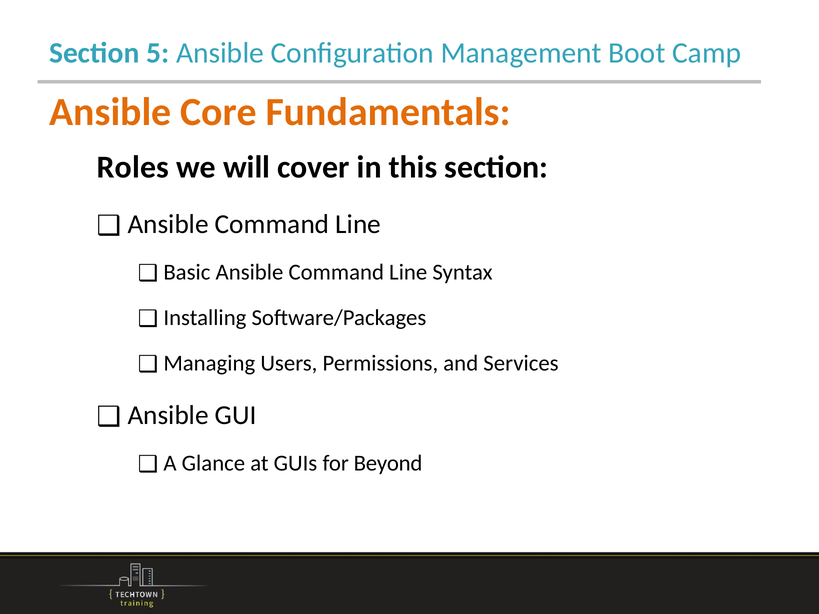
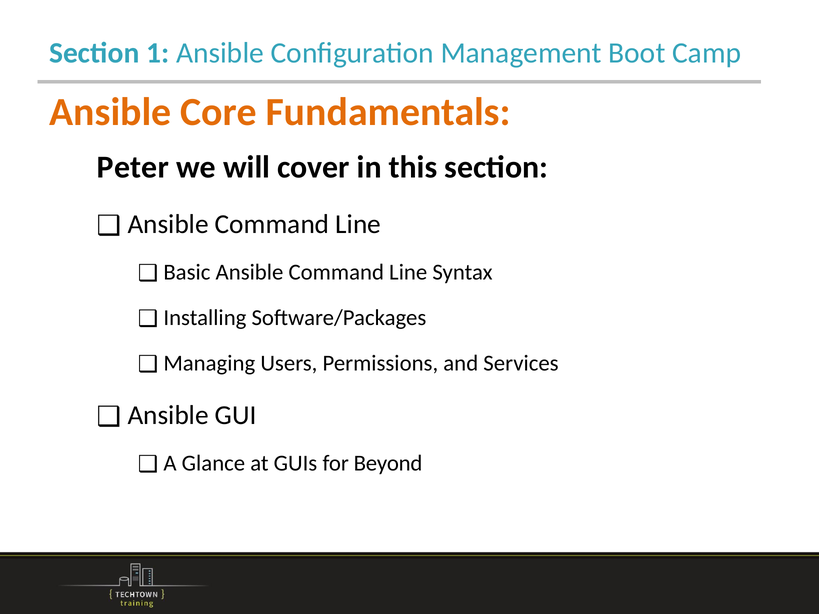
5: 5 -> 1
Roles: Roles -> Peter
